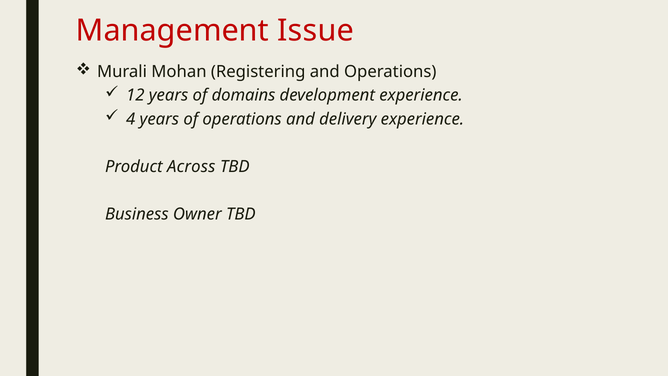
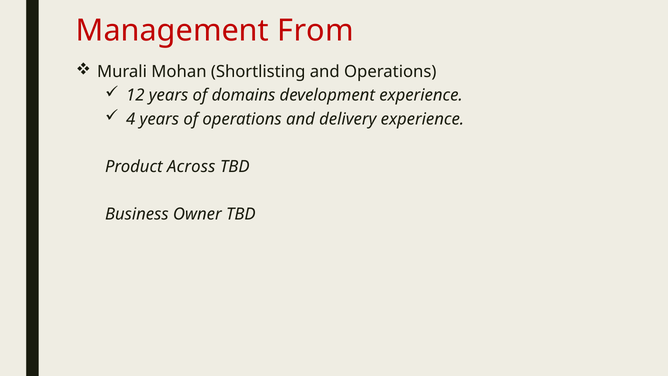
Issue: Issue -> From
Registering: Registering -> Shortlisting
